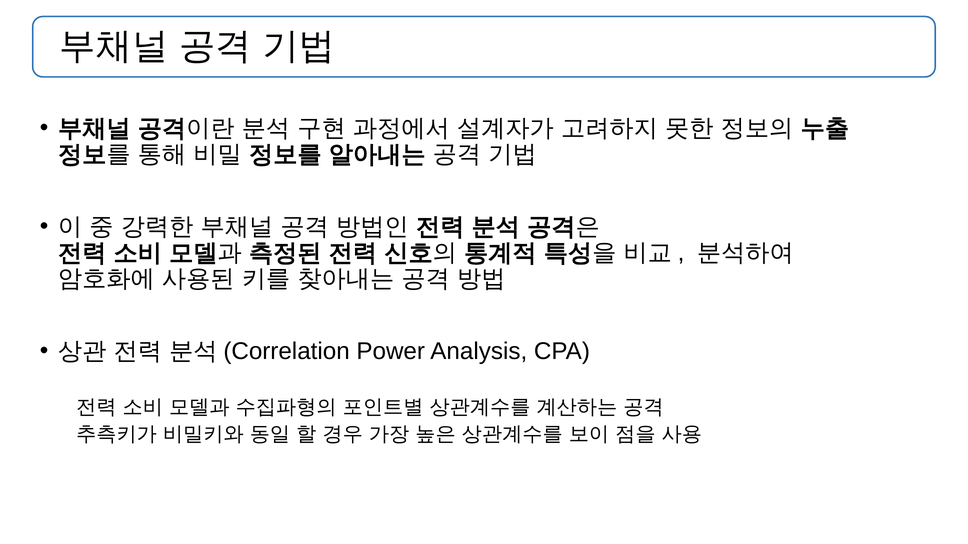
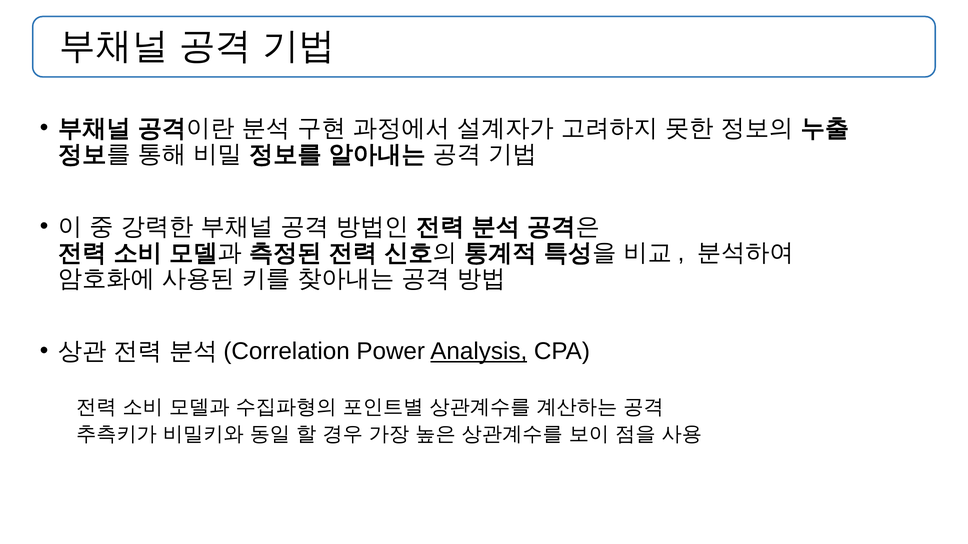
Analysis underline: none -> present
